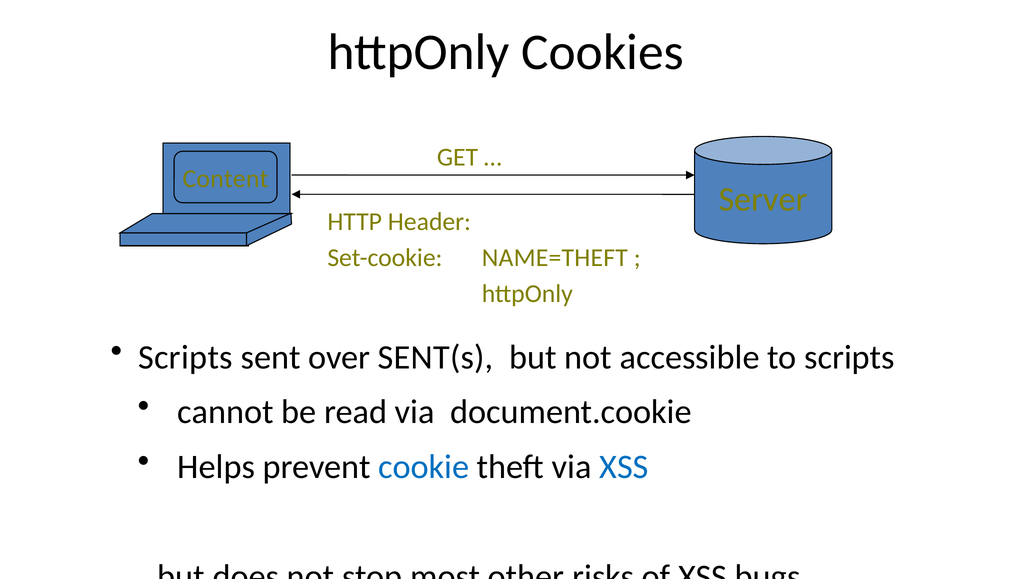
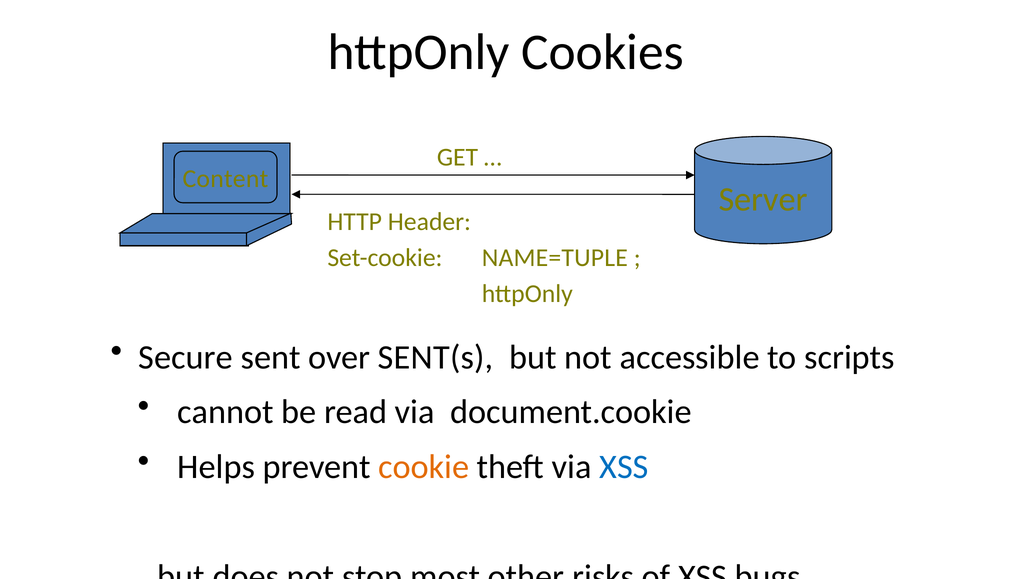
NAME=THEFT: NAME=THEFT -> NAME=TUPLE
Scripts at (185, 357): Scripts -> Secure
cookie colour: blue -> orange
